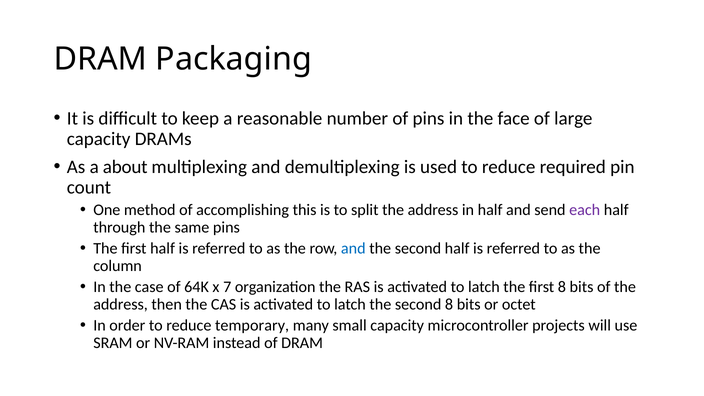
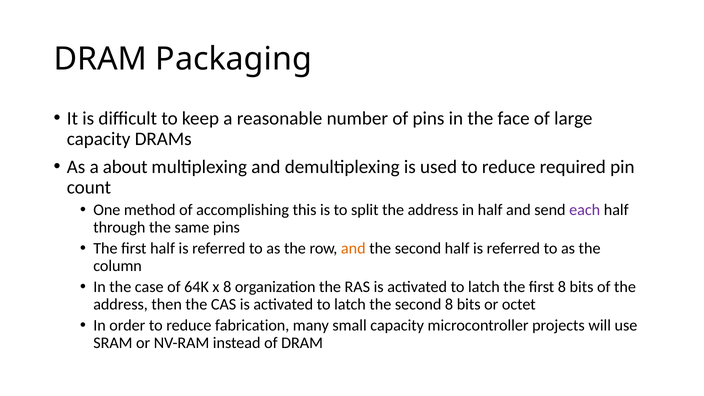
and at (353, 248) colour: blue -> orange
x 7: 7 -> 8
temporary: temporary -> fabrication
